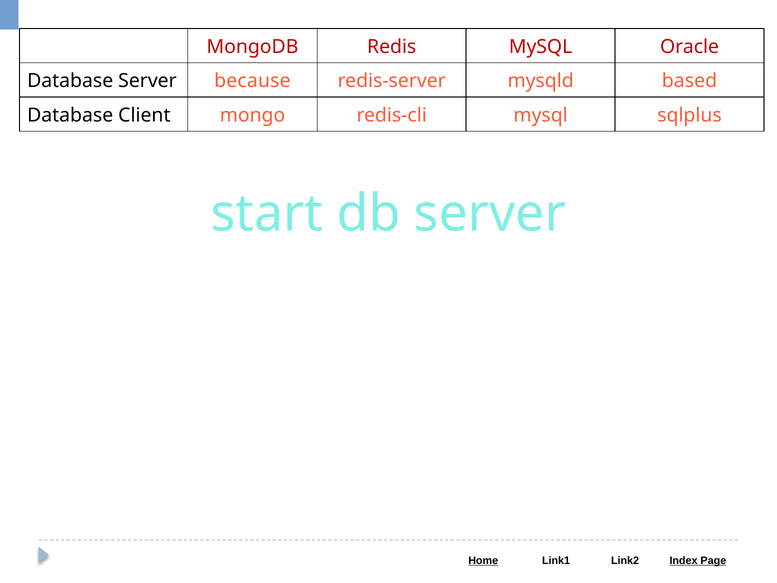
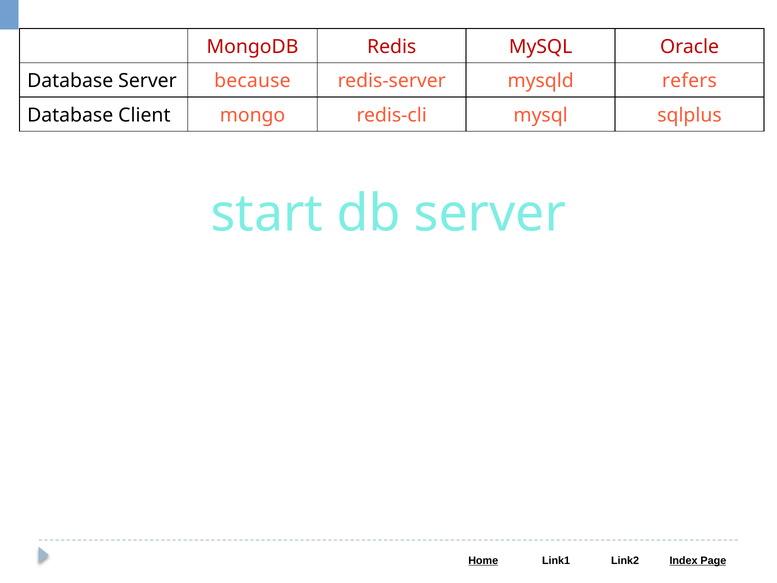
based: based -> refers
